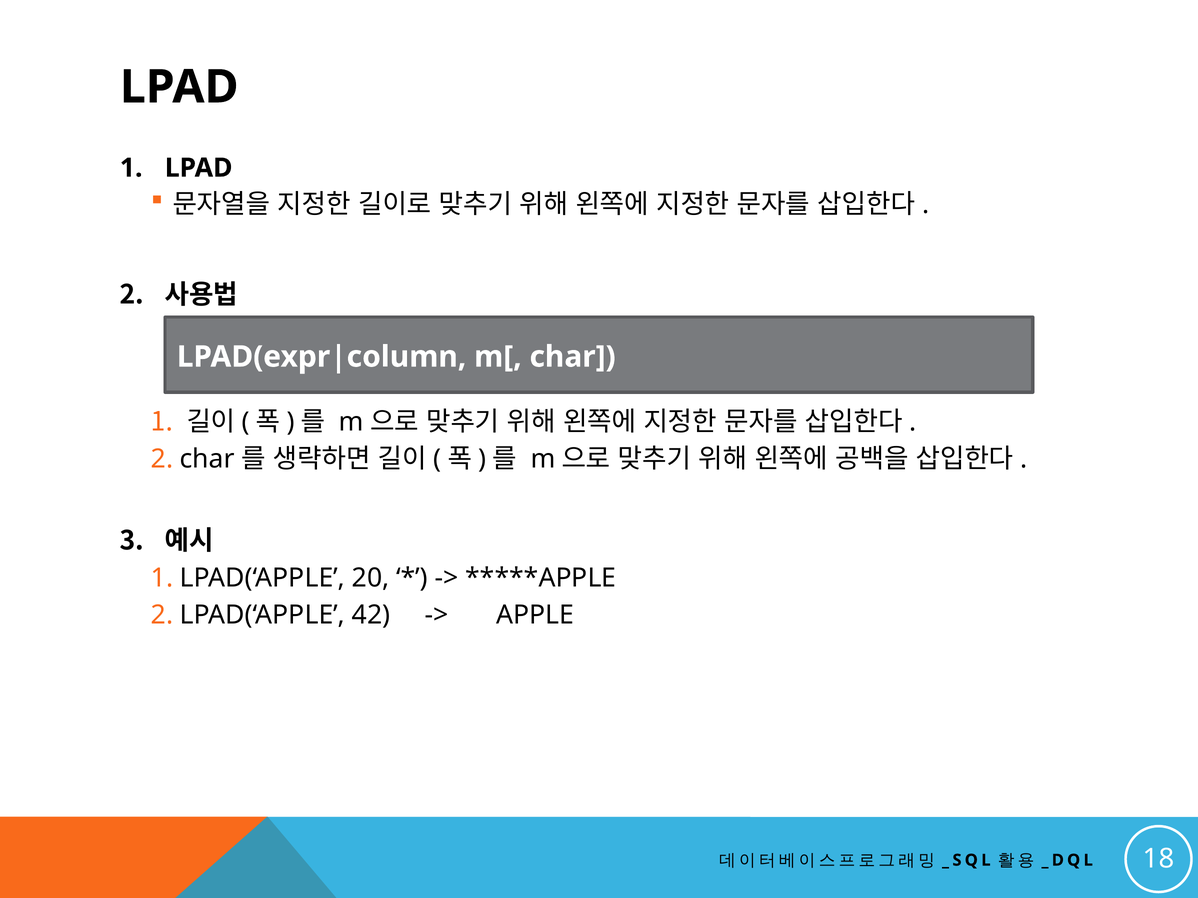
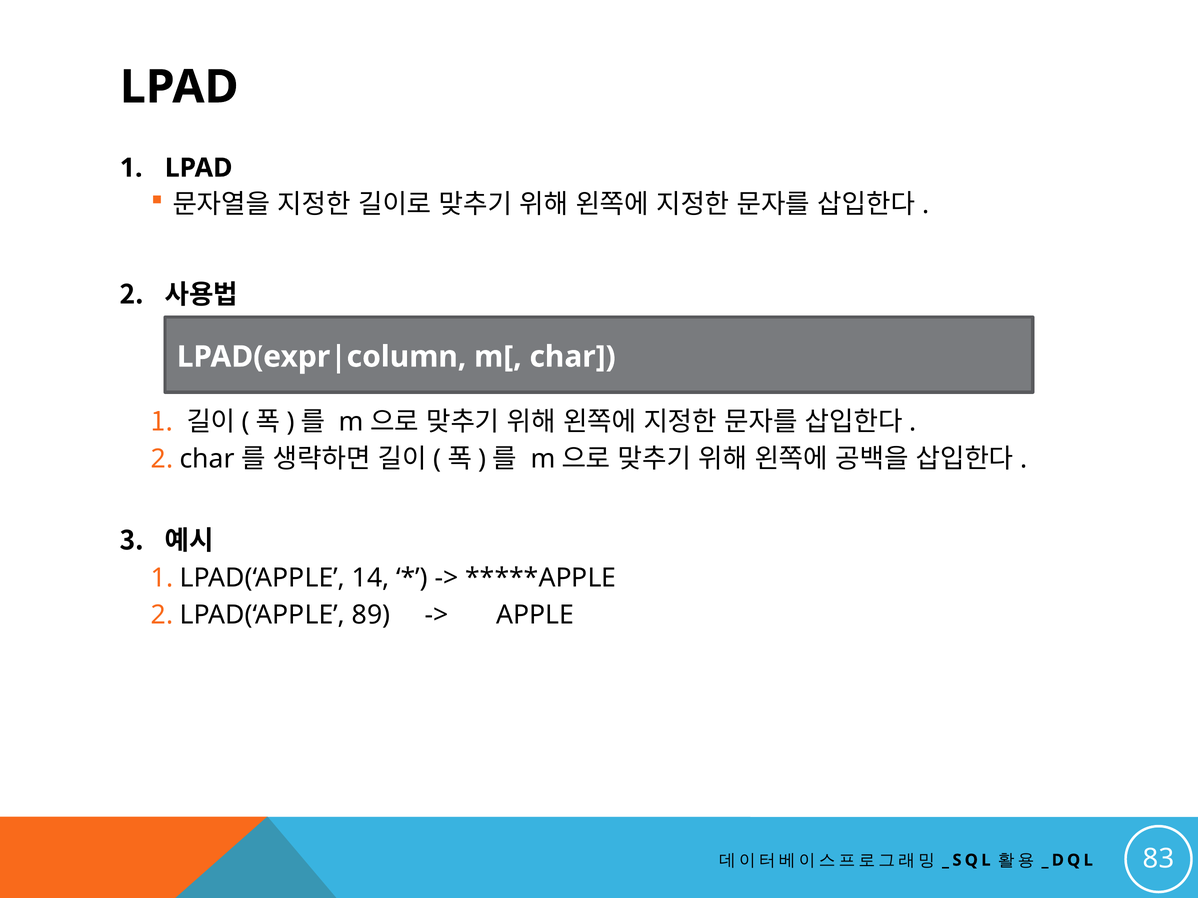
20: 20 -> 14
42: 42 -> 89
18: 18 -> 83
